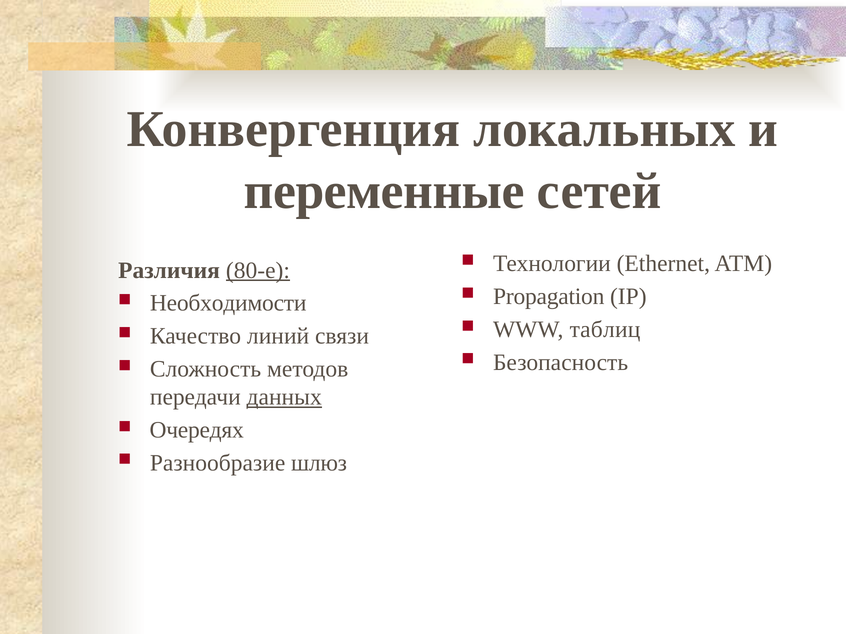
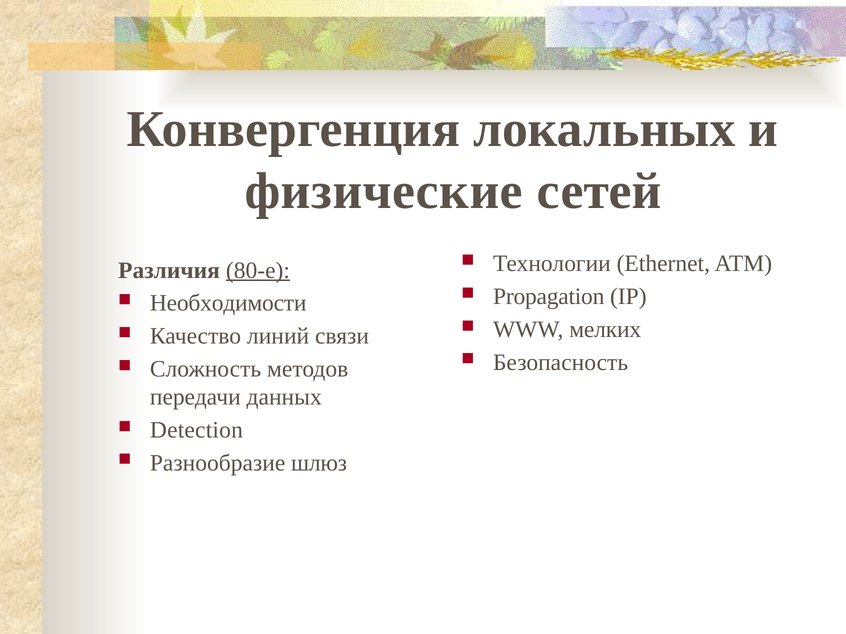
переменные: переменные -> физические
таблиц: таблиц -> мелких
данных underline: present -> none
Очередях: Очередях -> Detection
